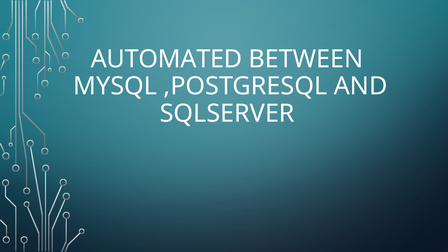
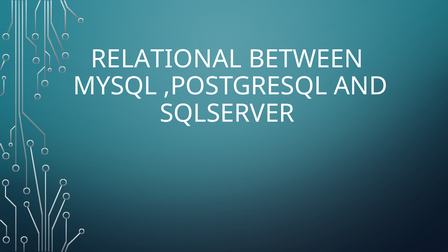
AUTOMATED: AUTOMATED -> RELATIONAL
